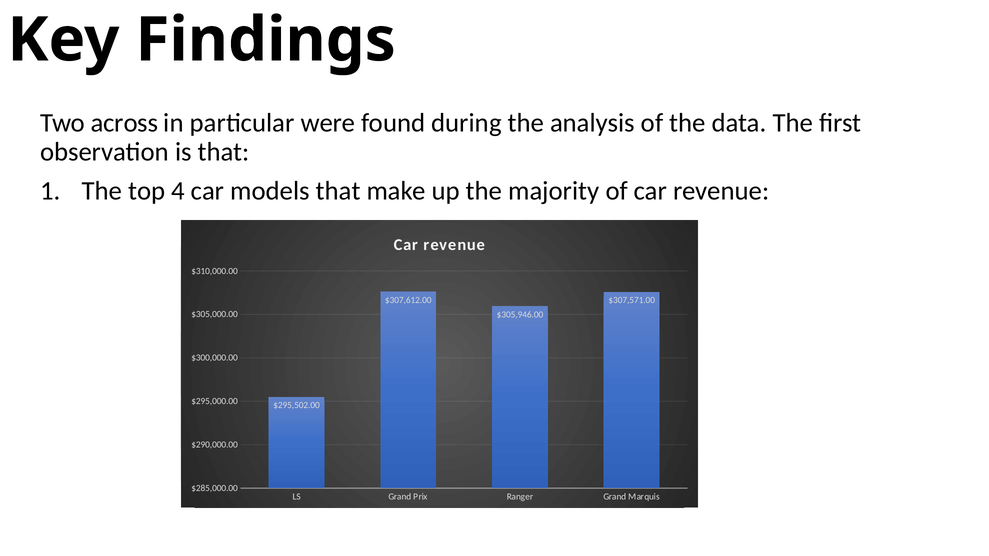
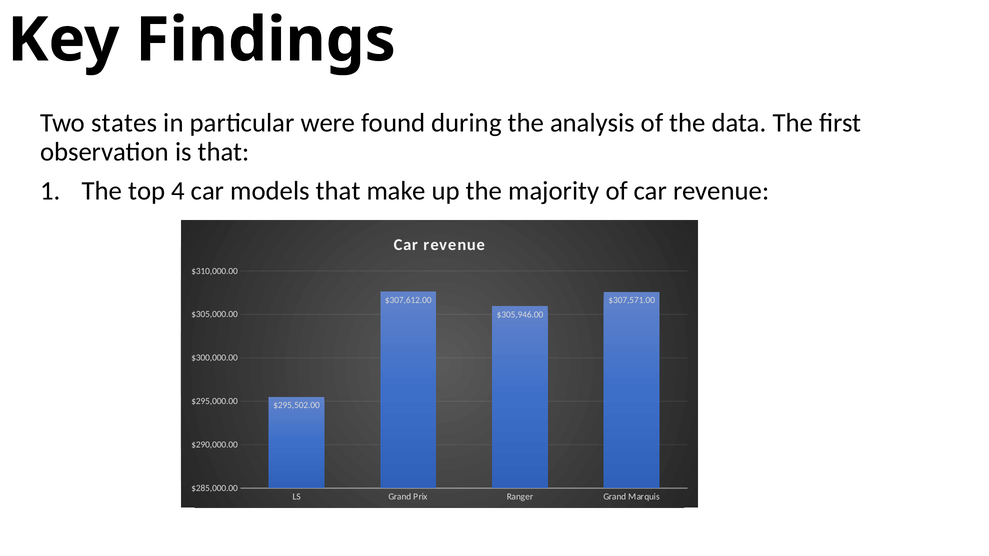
across: across -> states
